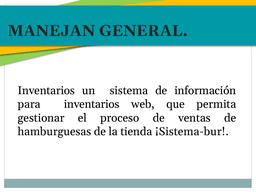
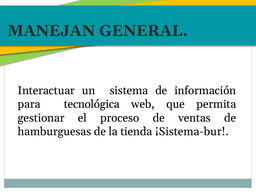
Inventarios at (46, 91): Inventarios -> Interactuar
para inventarios: inventarios -> tecnológica
